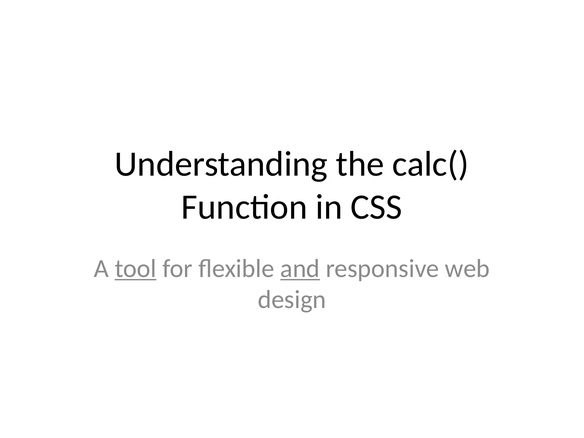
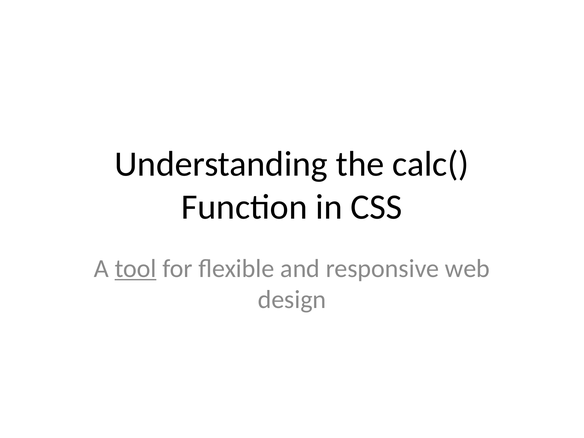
and underline: present -> none
